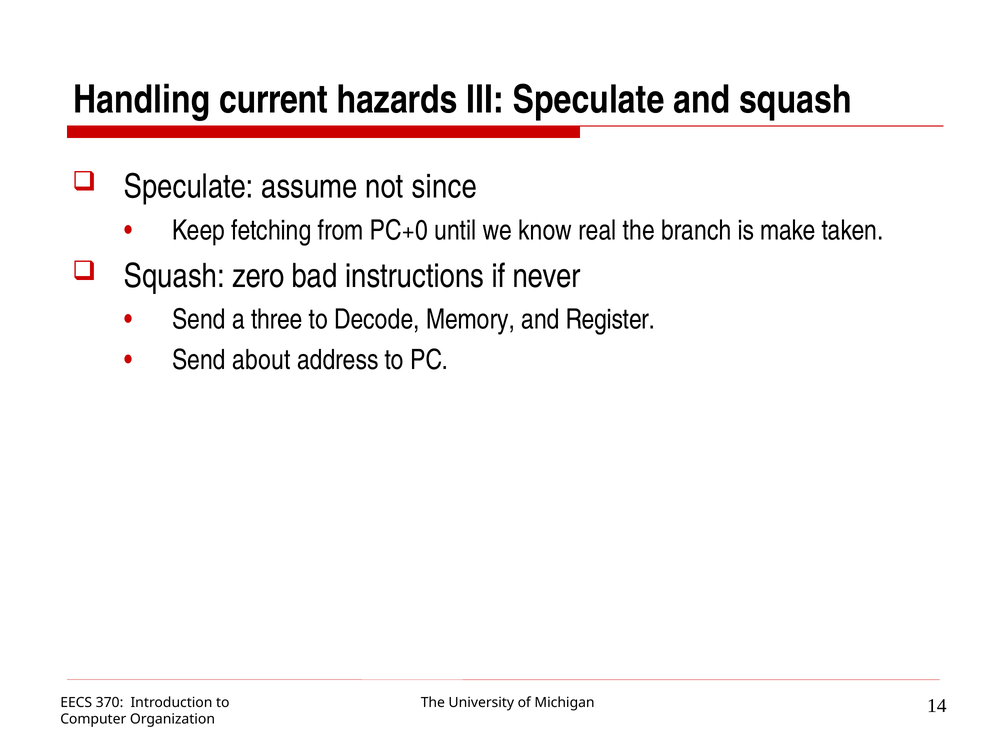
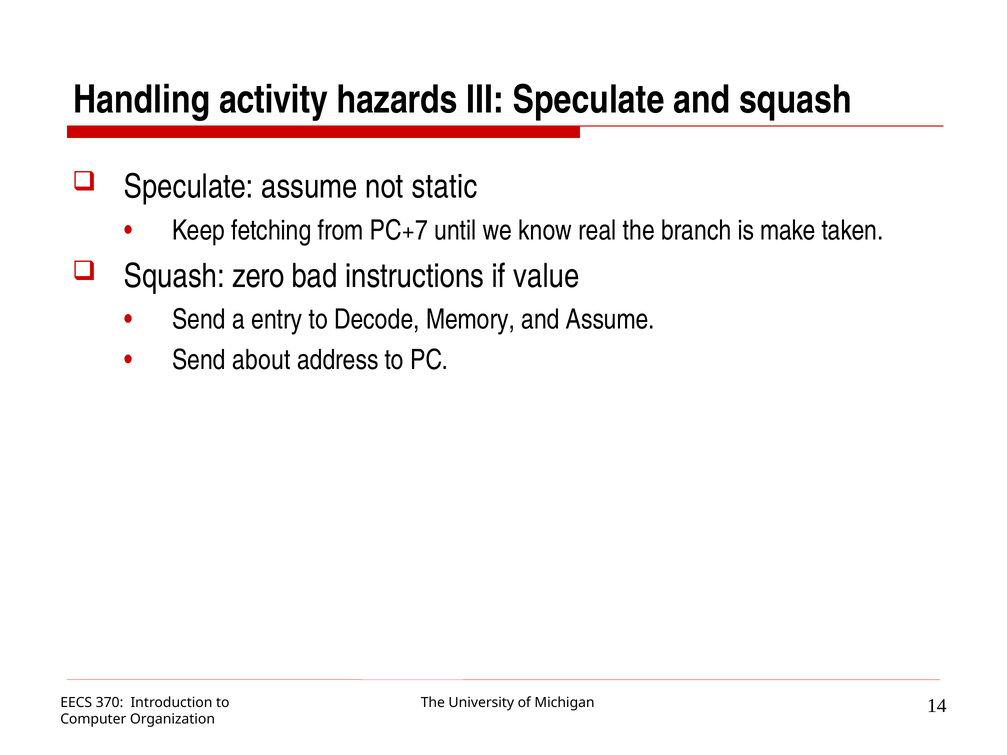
current: current -> activity
since: since -> static
PC+0: PC+0 -> PC+7
never: never -> value
three: three -> entry
and Register: Register -> Assume
